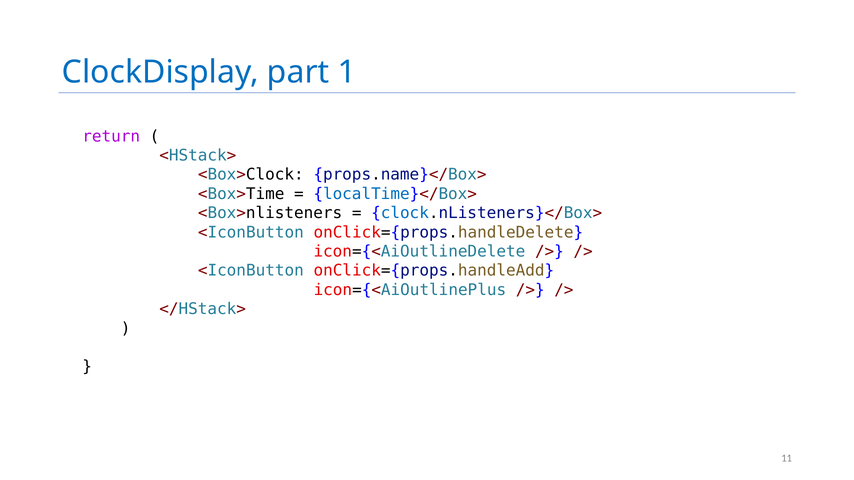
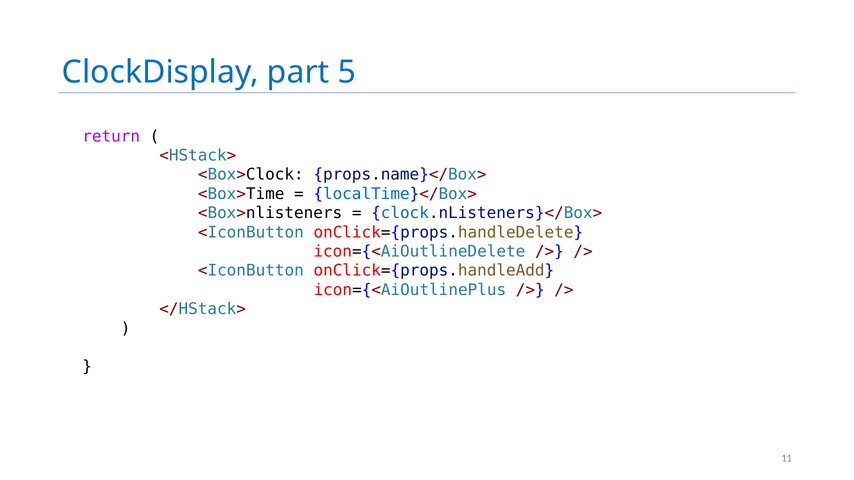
1: 1 -> 5
